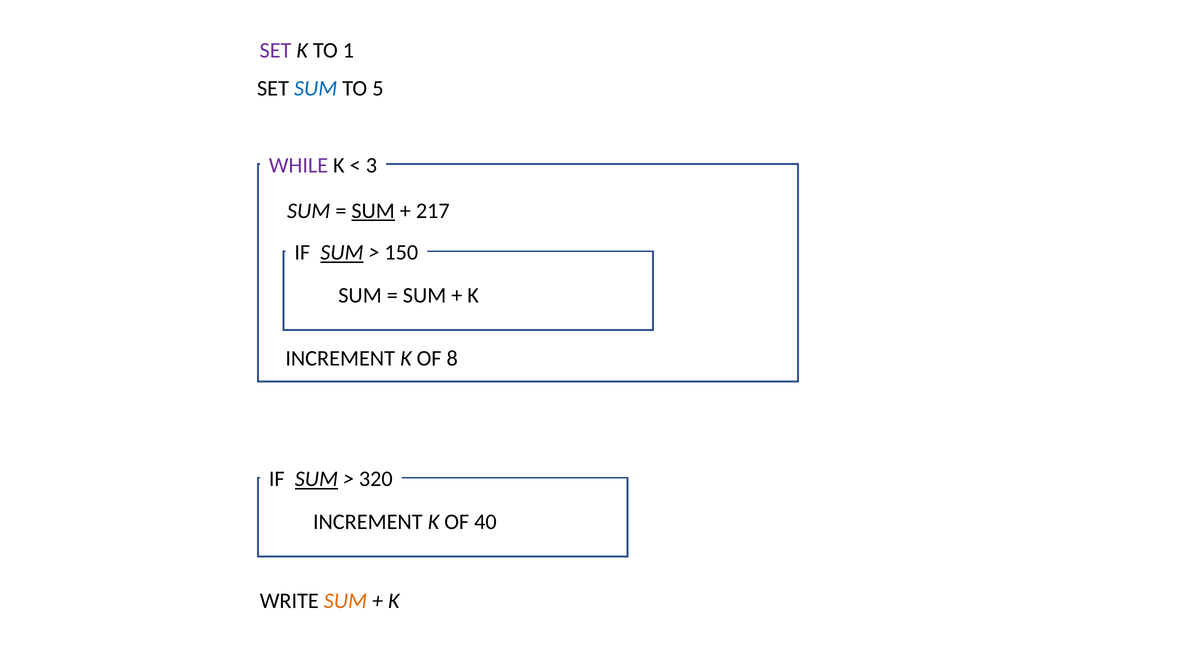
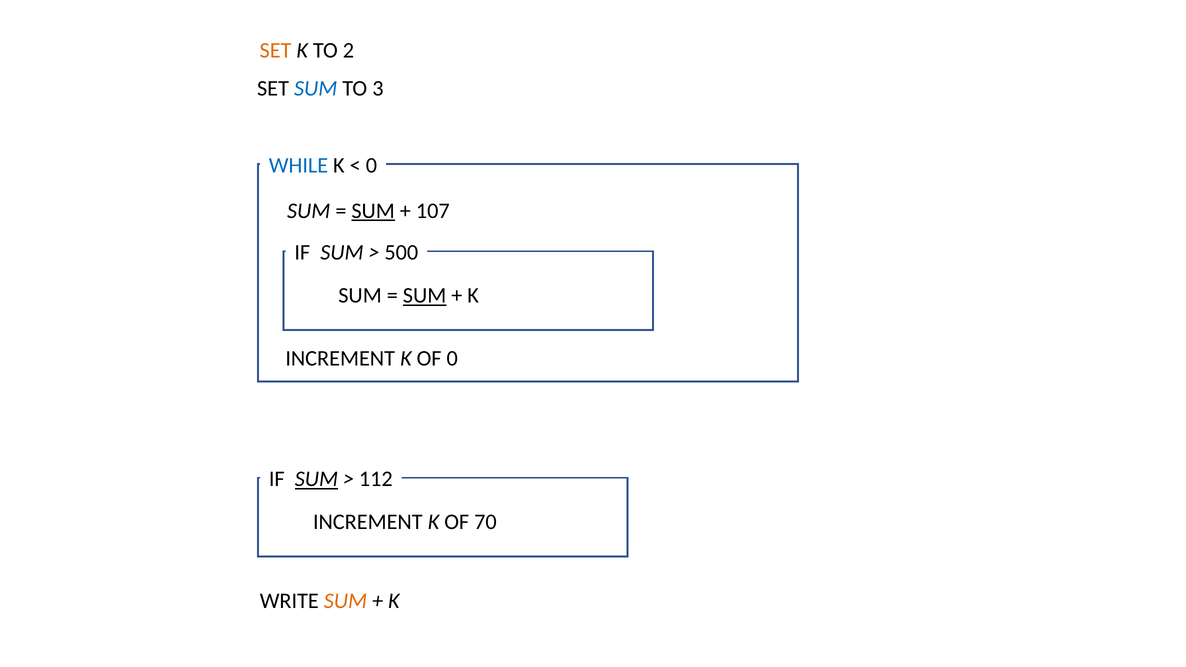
SET at (276, 50) colour: purple -> orange
1: 1 -> 2
5: 5 -> 3
WHILE colour: purple -> blue
3 at (371, 165): 3 -> 0
217: 217 -> 107
SUM at (342, 253) underline: present -> none
150: 150 -> 500
SUM at (425, 296) underline: none -> present
OF 8: 8 -> 0
320: 320 -> 112
40: 40 -> 70
